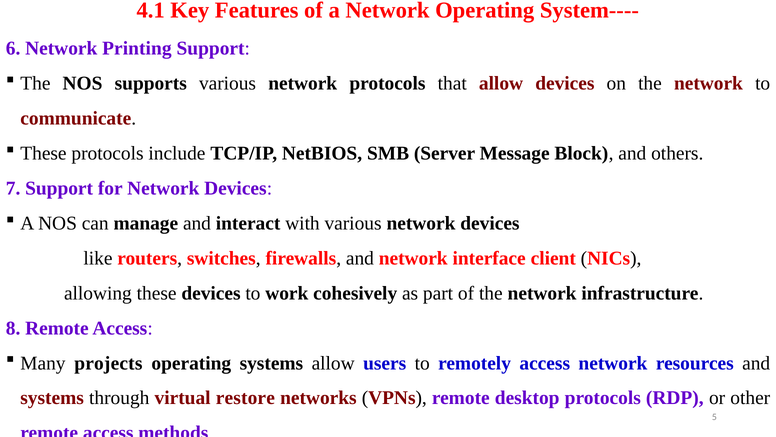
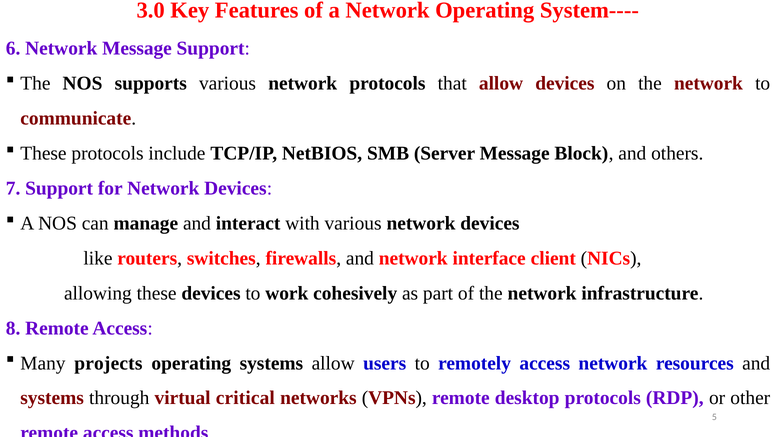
4.1: 4.1 -> 3.0
Network Printing: Printing -> Message
restore: restore -> critical
